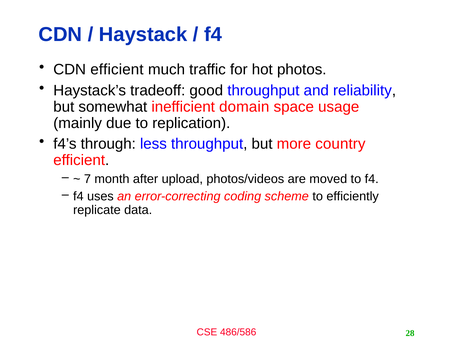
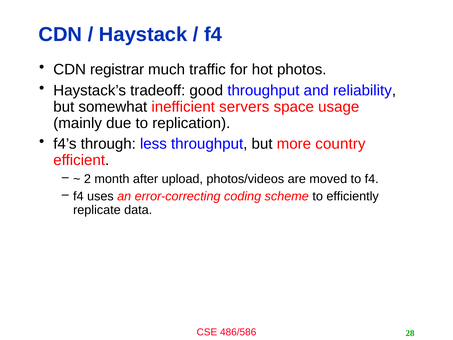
CDN efficient: efficient -> registrar
domain: domain -> servers
7: 7 -> 2
